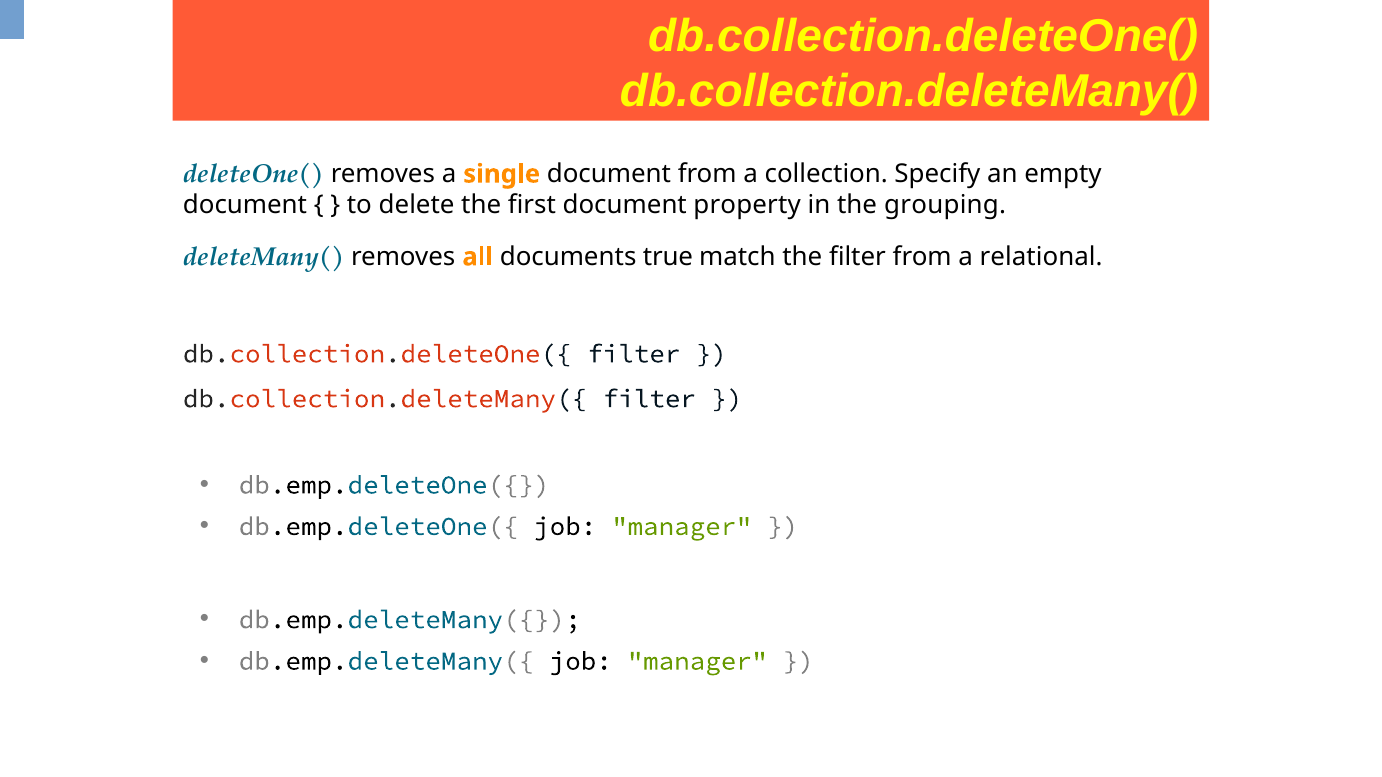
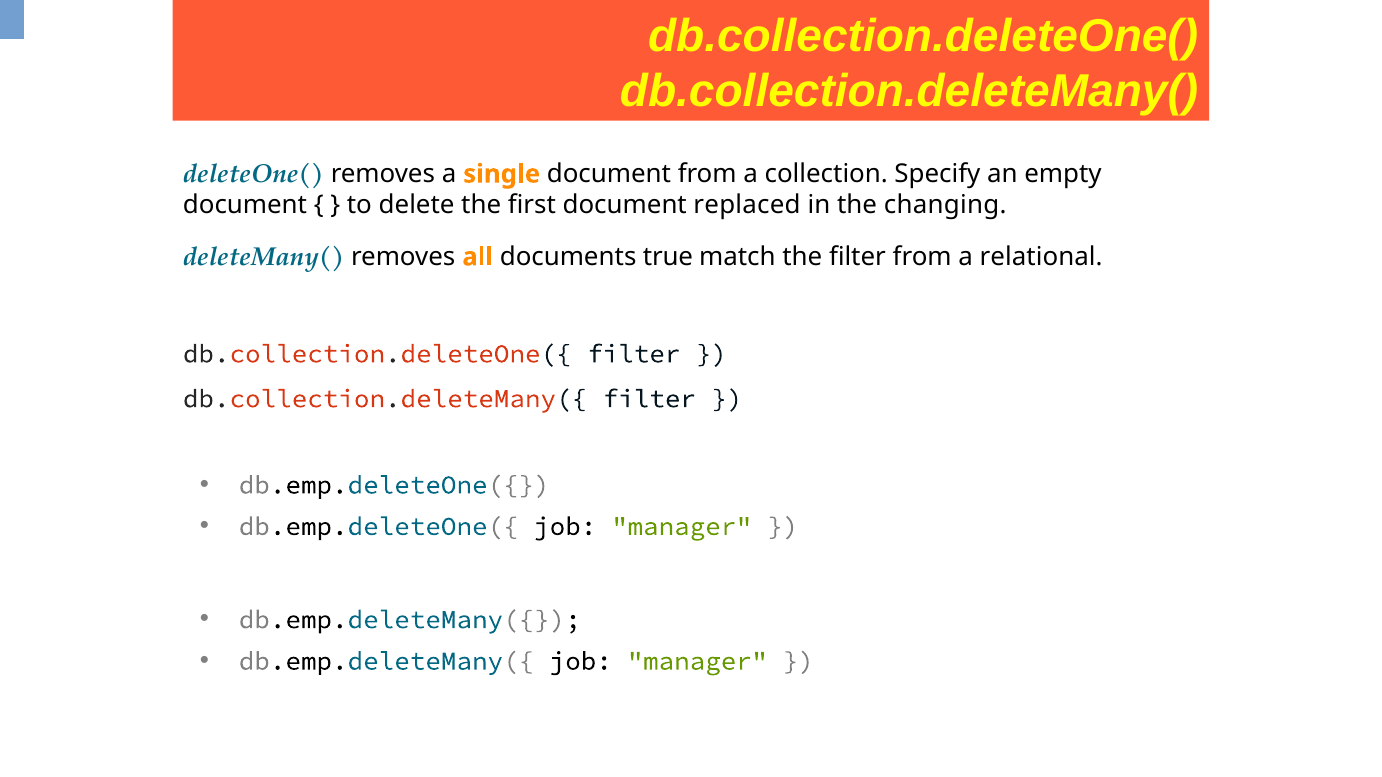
property: property -> replaced
grouping: grouping -> changing
